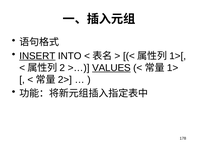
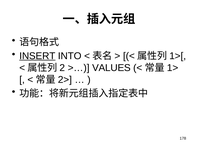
VALUES underline: present -> none
